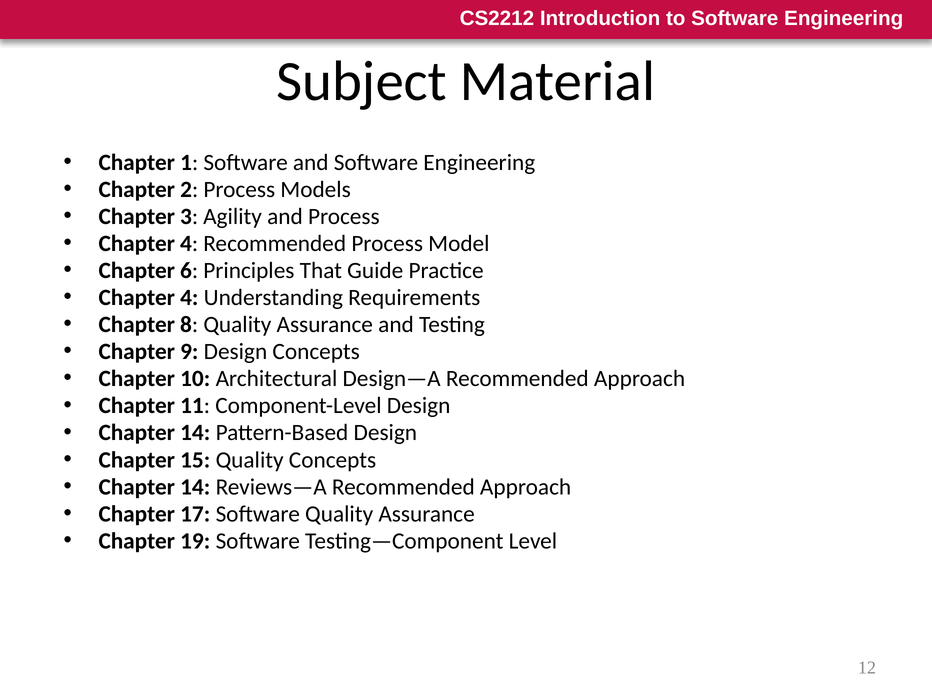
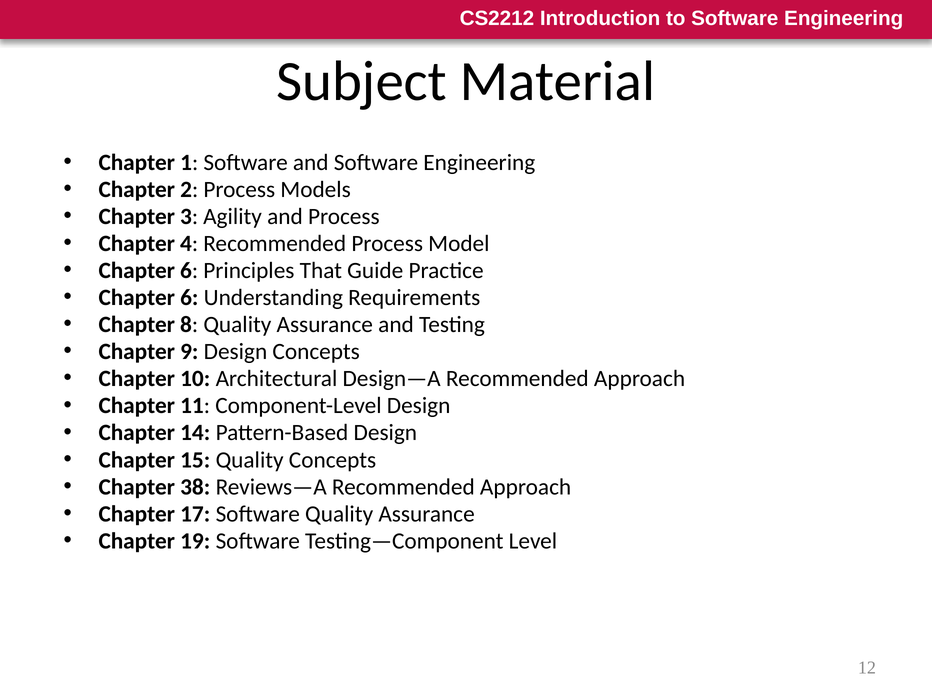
4 at (189, 298): 4 -> 6
14 at (195, 487): 14 -> 38
